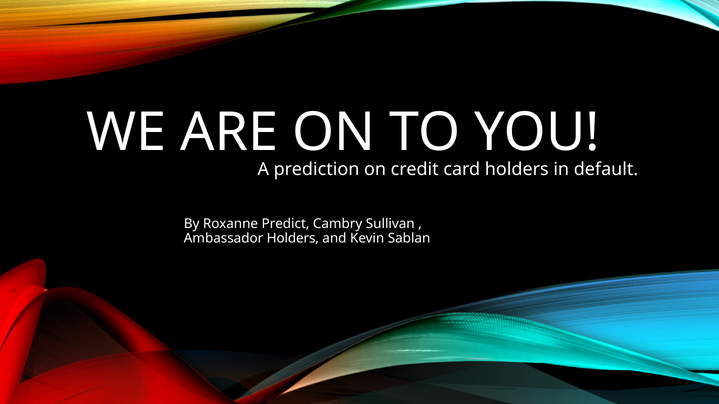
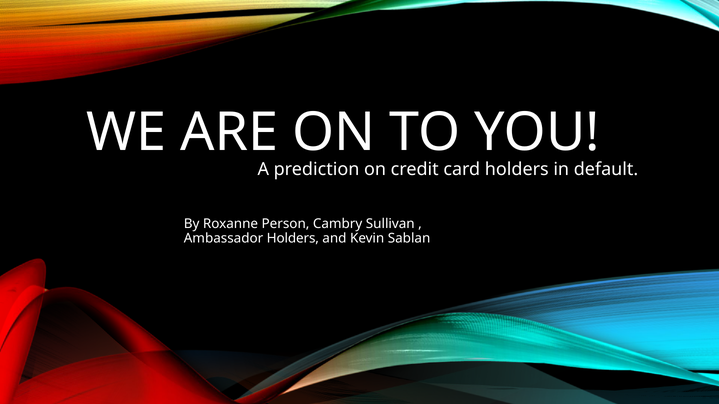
Predict: Predict -> Person
